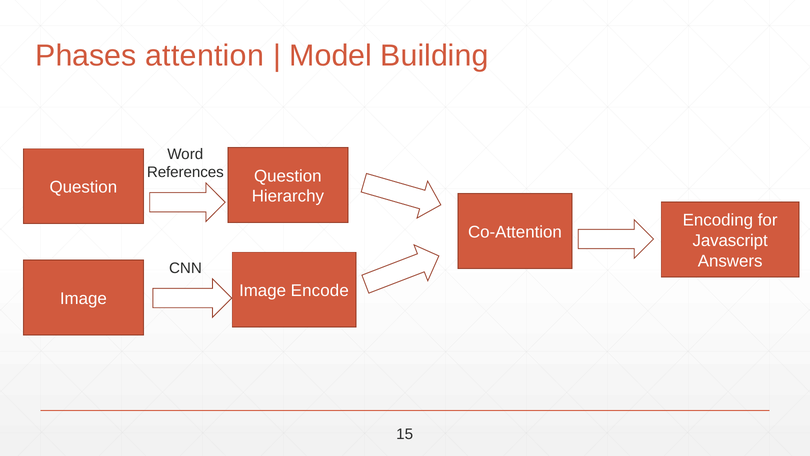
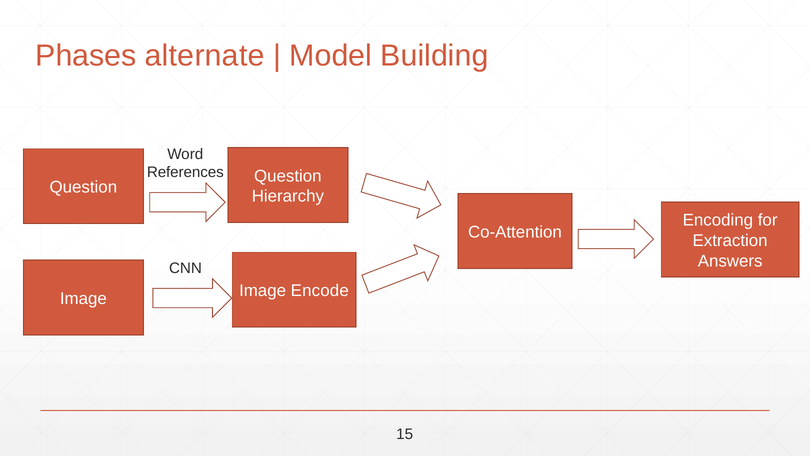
attention: attention -> alternate
Javascript: Javascript -> Extraction
